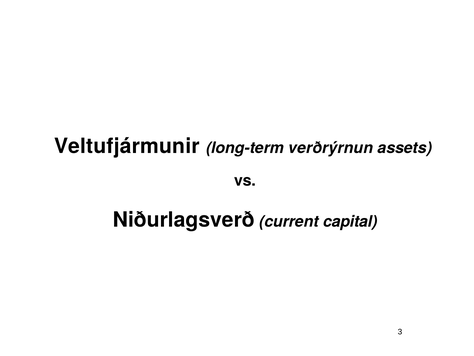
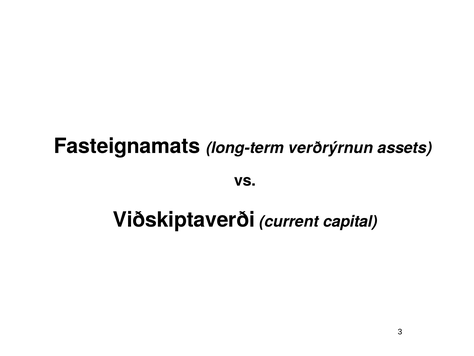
Veltufjármunir: Veltufjármunir -> Fasteignamats
Niðurlagsverð: Niðurlagsverð -> Viðskiptaverði
